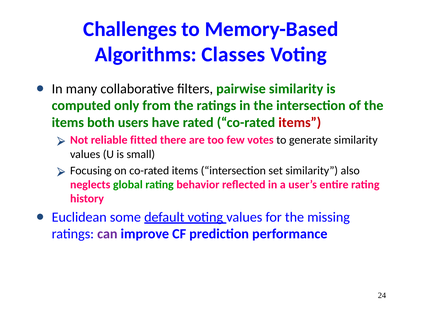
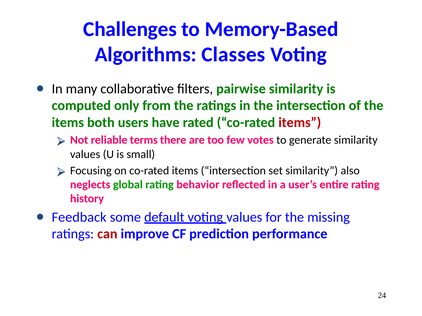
fitted: fitted -> terms
Euclidean: Euclidean -> Feedback
can colour: purple -> red
